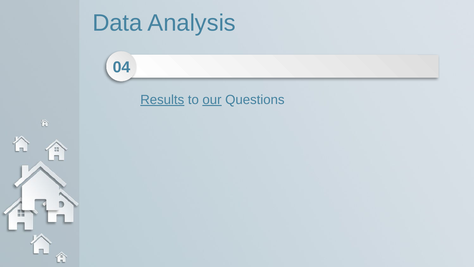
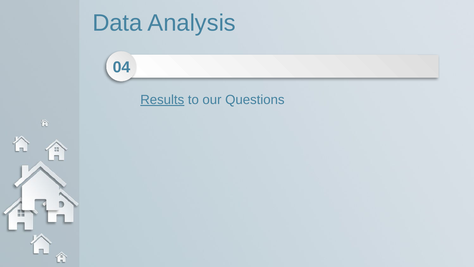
our underline: present -> none
